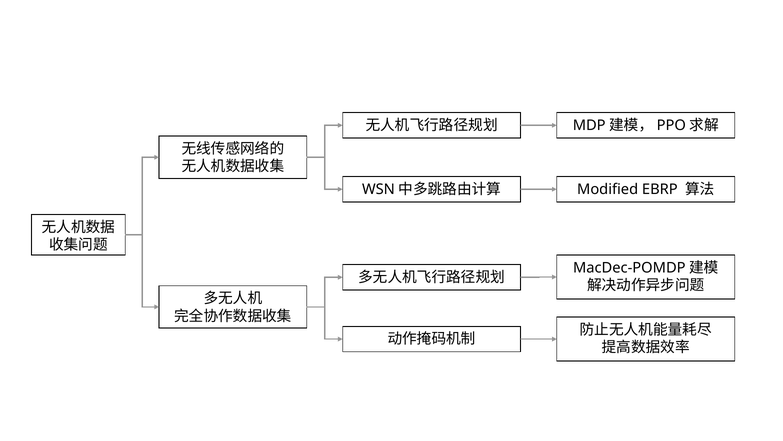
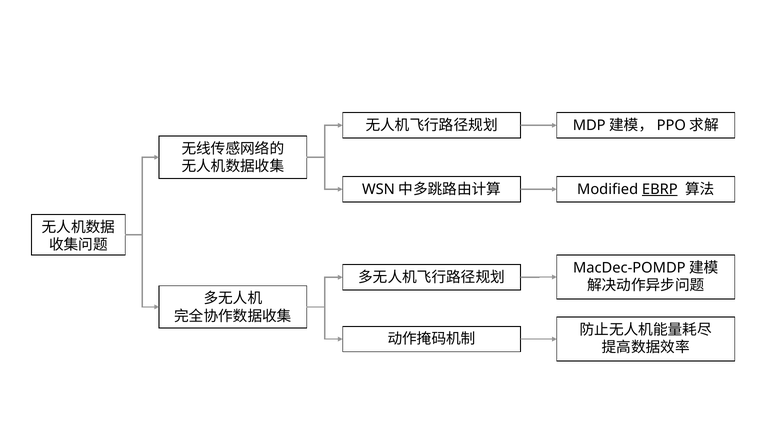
EBRP underline: none -> present
